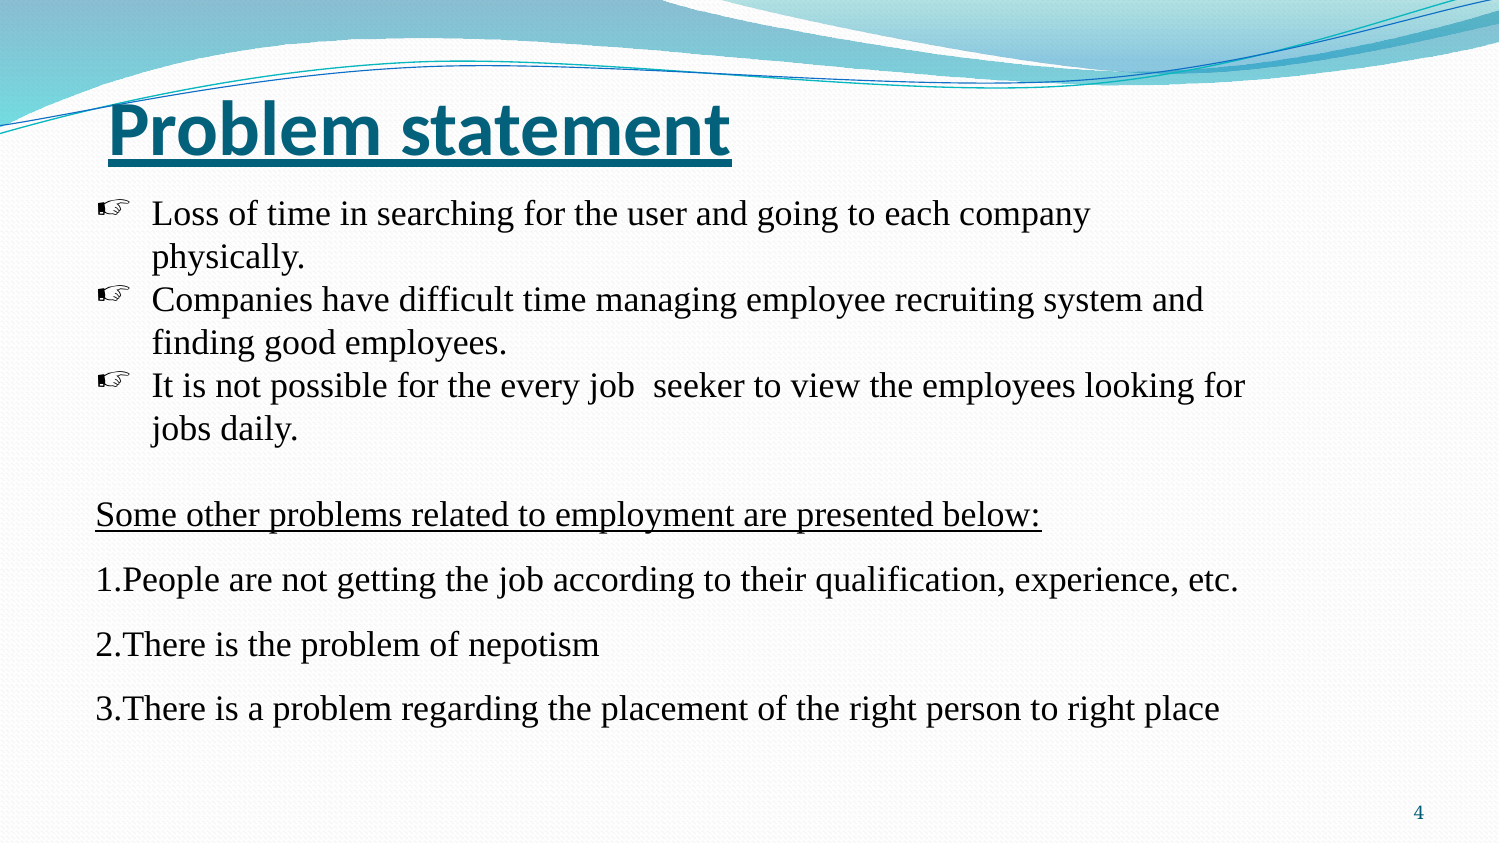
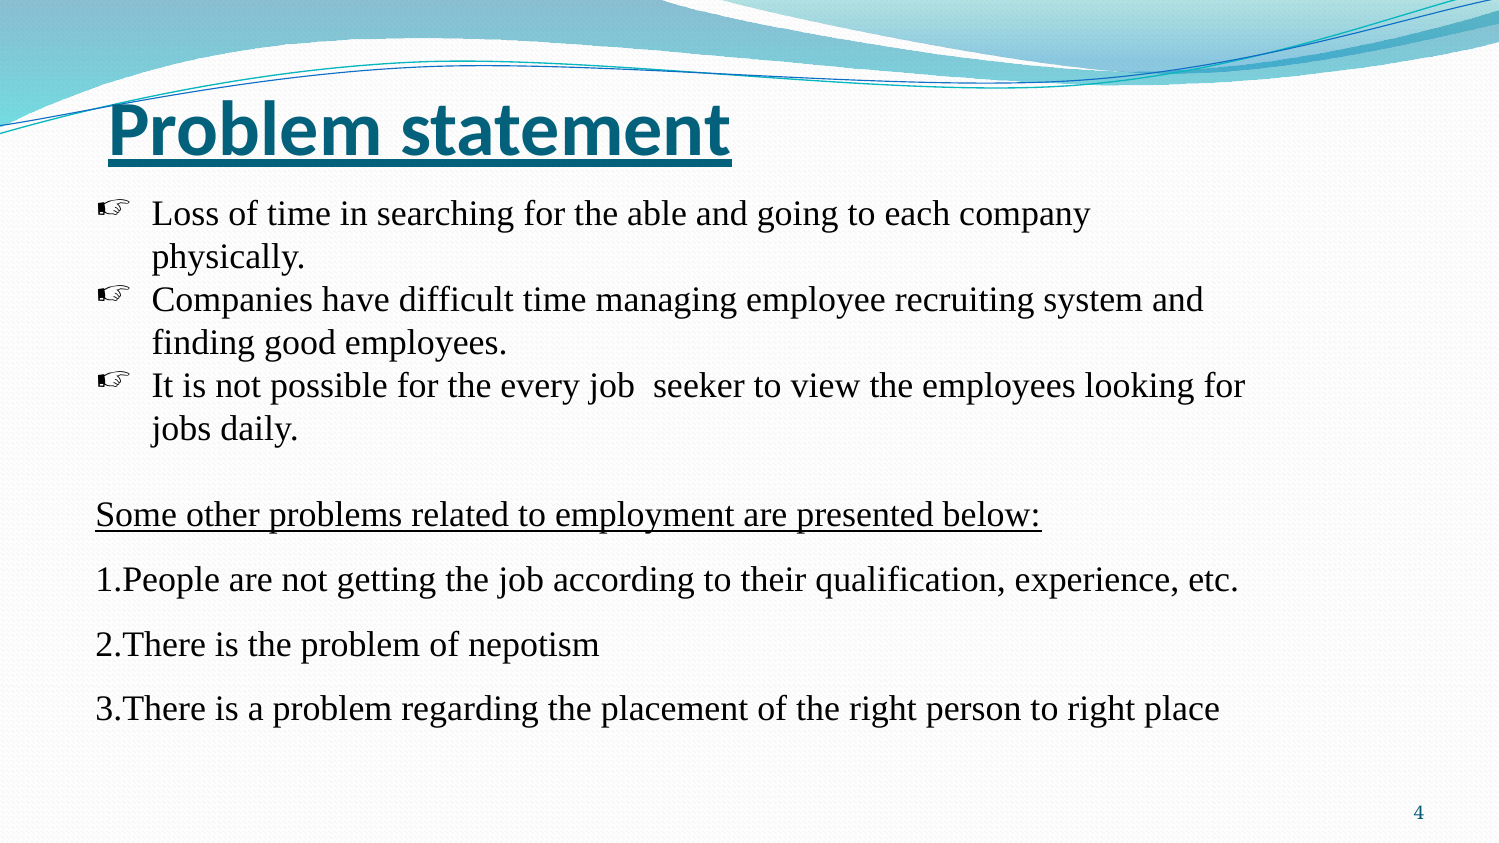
user: user -> able
